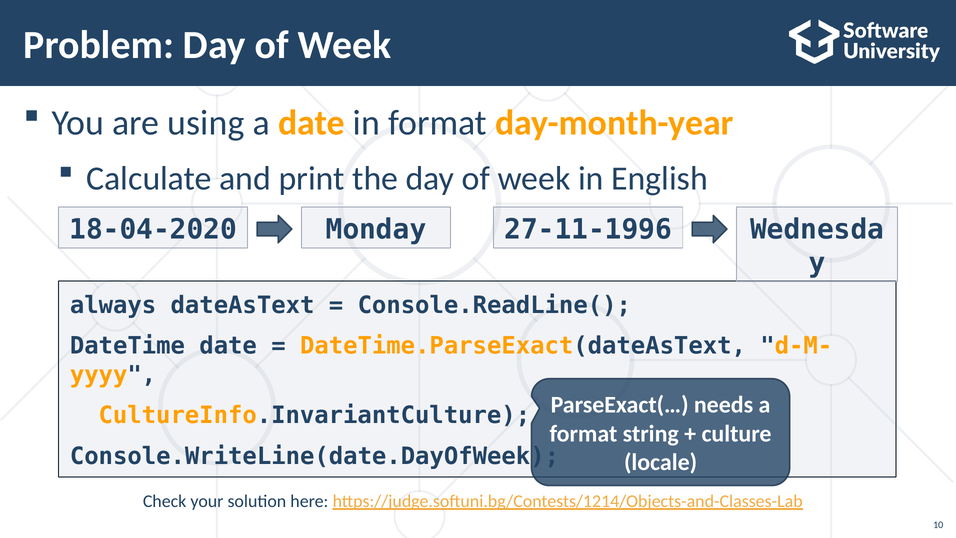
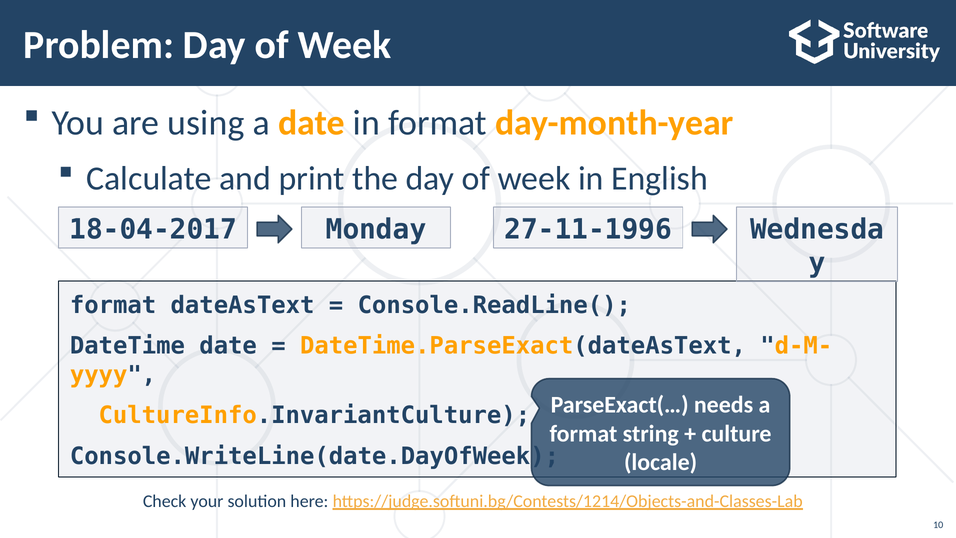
18-04-2020: 18-04-2020 -> 18-04-2017
always at (113, 305): always -> format
